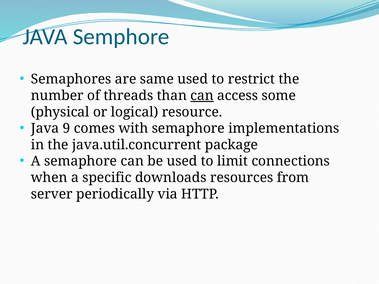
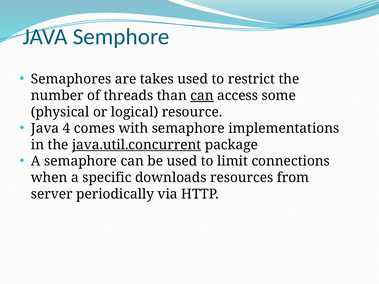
same: same -> takes
9: 9 -> 4
java.util.concurrent underline: none -> present
